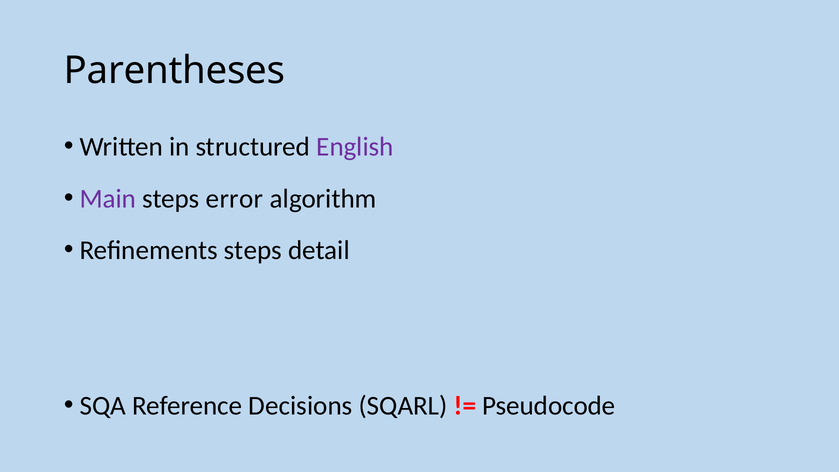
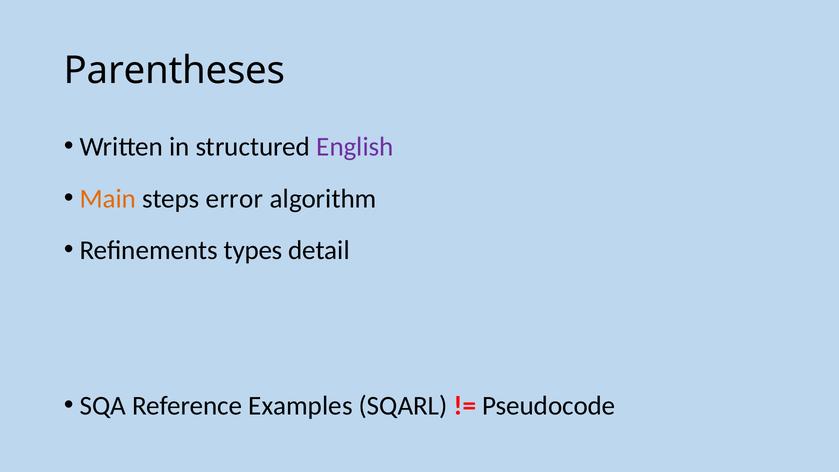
Main colour: purple -> orange
Refinements steps: steps -> types
Decisions: Decisions -> Examples
